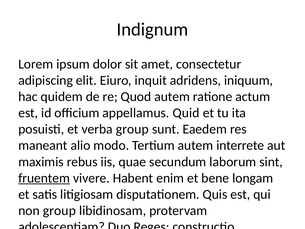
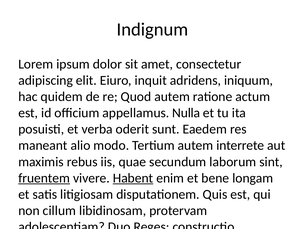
appellamus Quid: Quid -> Nulla
verba group: group -> oderit
Habent at (133, 178) underline: none -> present
non group: group -> cillum
